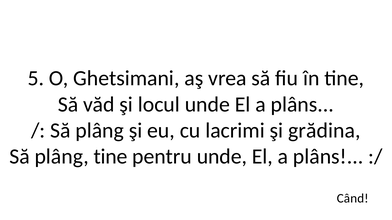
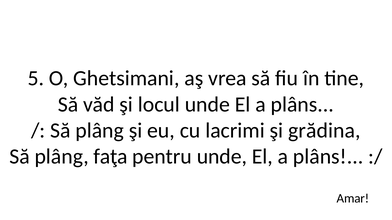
plâng tine: tine -> faţa
Când: Când -> Amar
